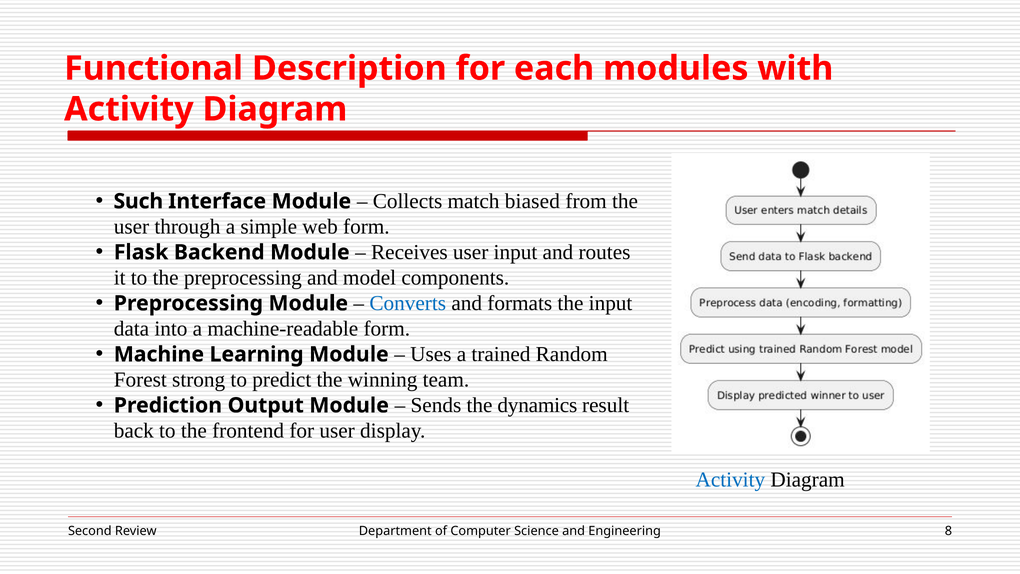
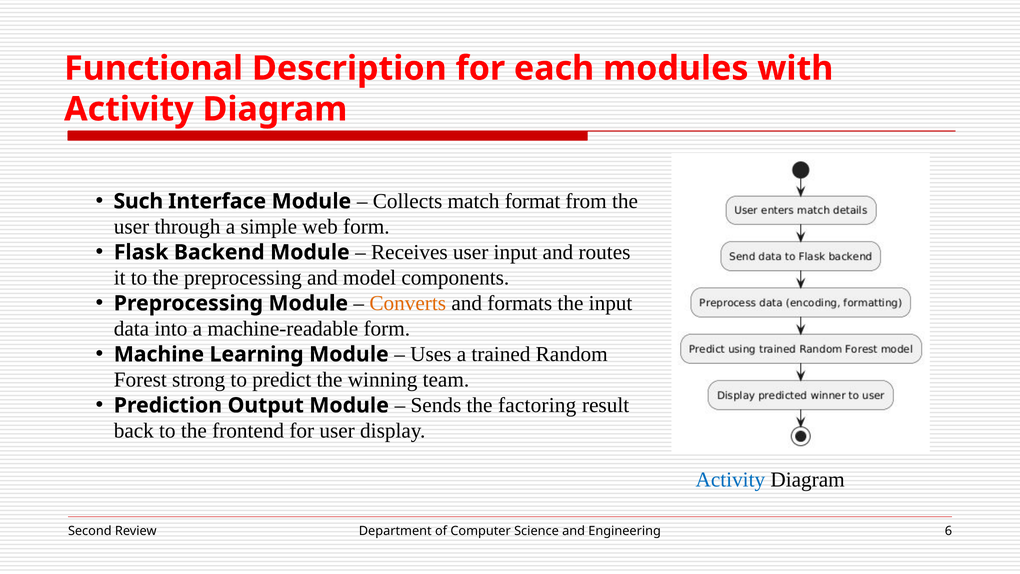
biased: biased -> format
Converts colour: blue -> orange
dynamics: dynamics -> factoring
8: 8 -> 6
